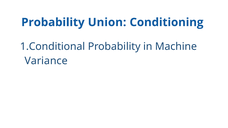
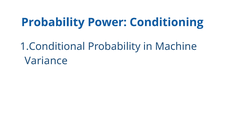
Union: Union -> Power
